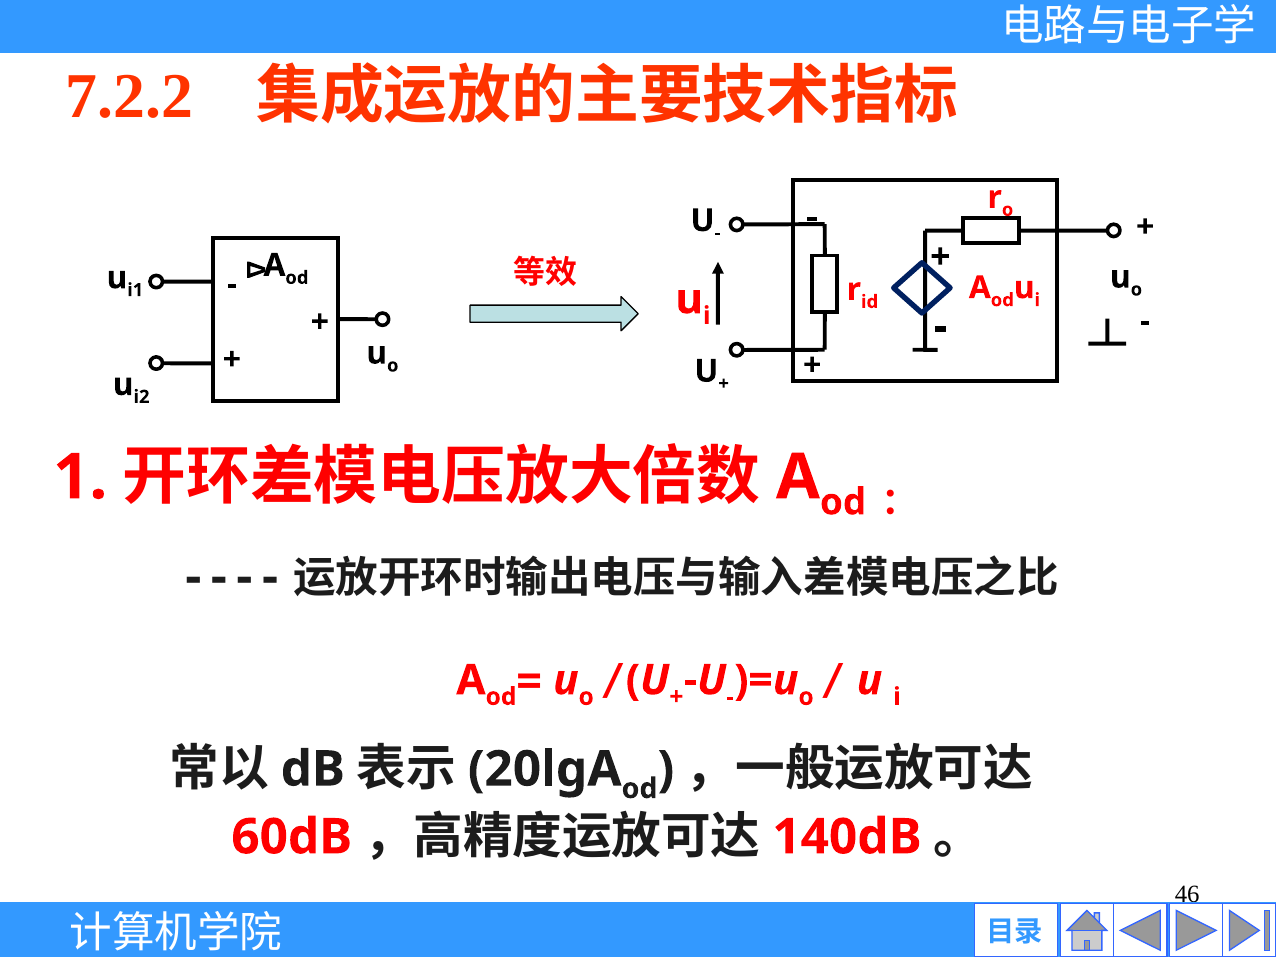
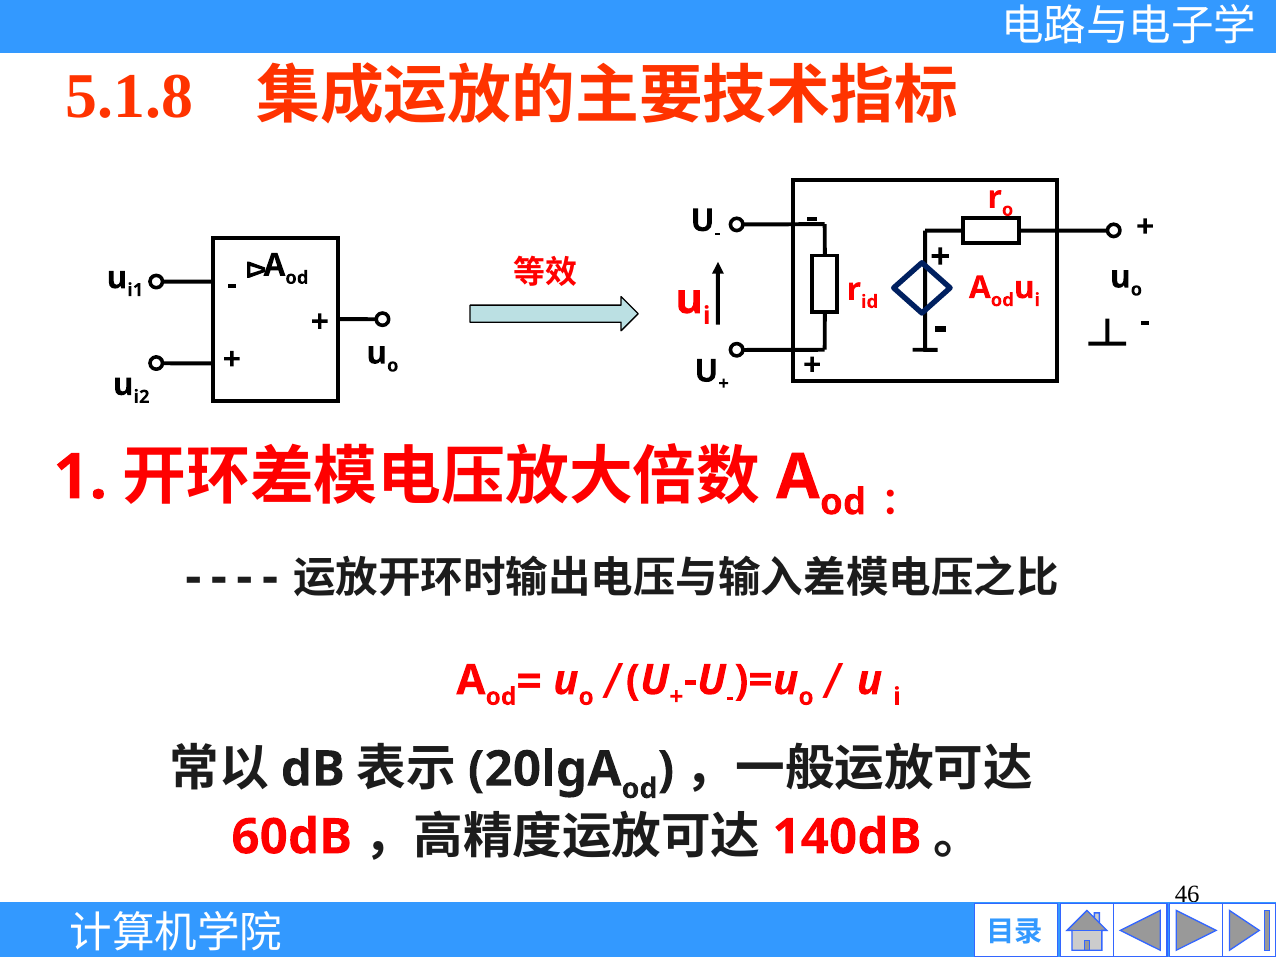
7.2.2: 7.2.2 -> 5.1.8
